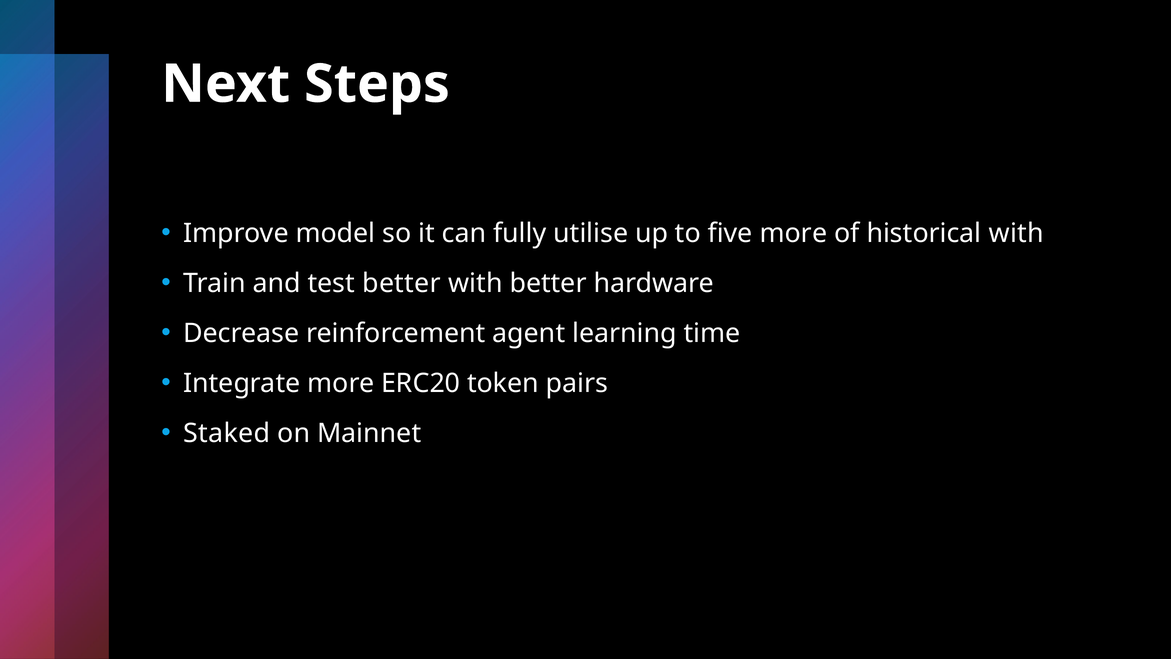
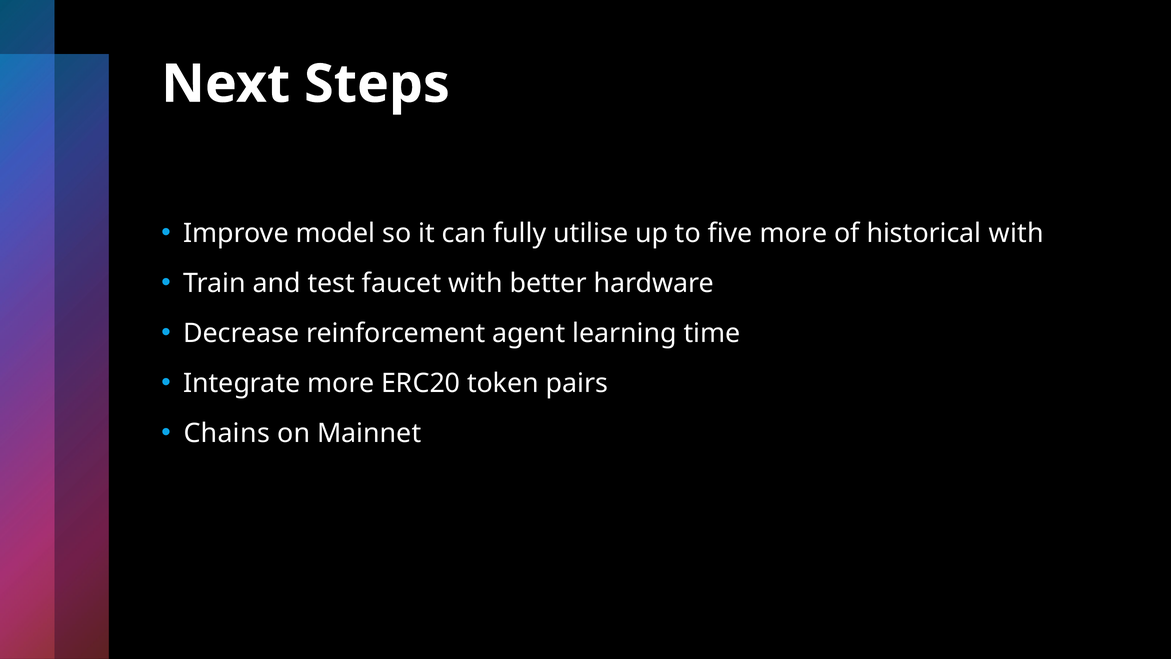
test better: better -> faucet
Staked: Staked -> Chains
